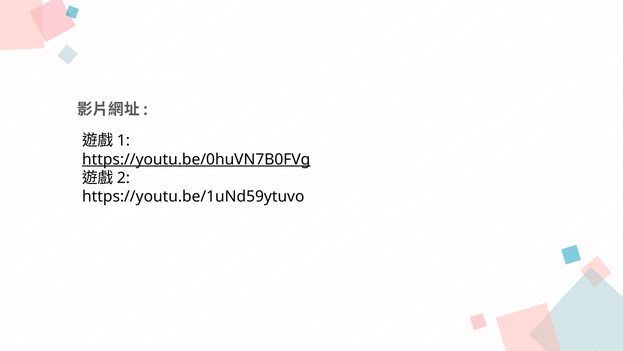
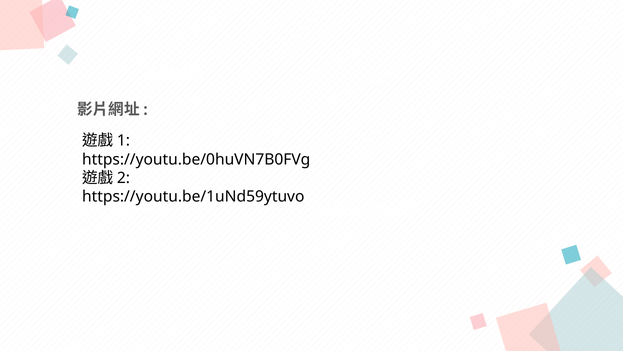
https://youtu.be/0huVN7B0FVg underline: present -> none
